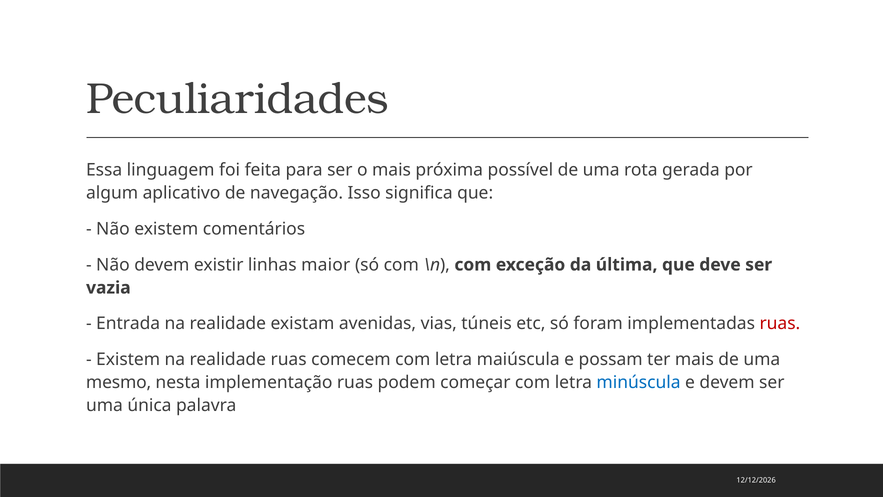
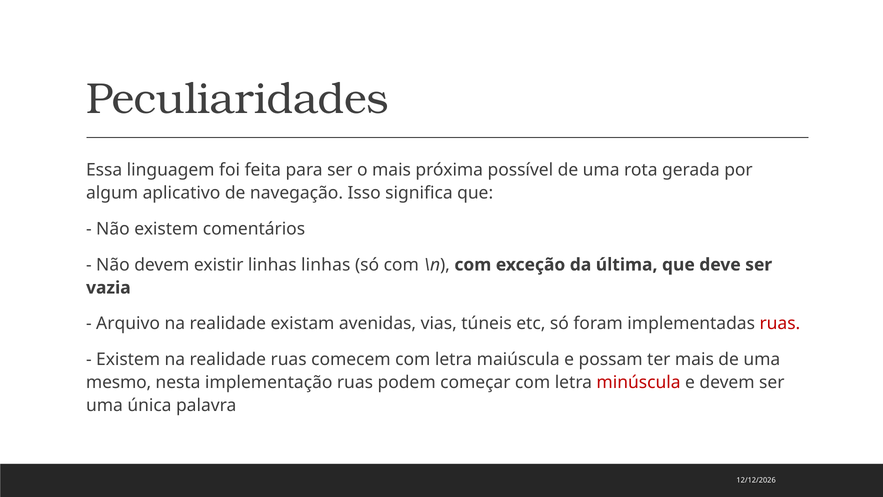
linhas maior: maior -> linhas
Entrada: Entrada -> Arquivo
minúscula colour: blue -> red
